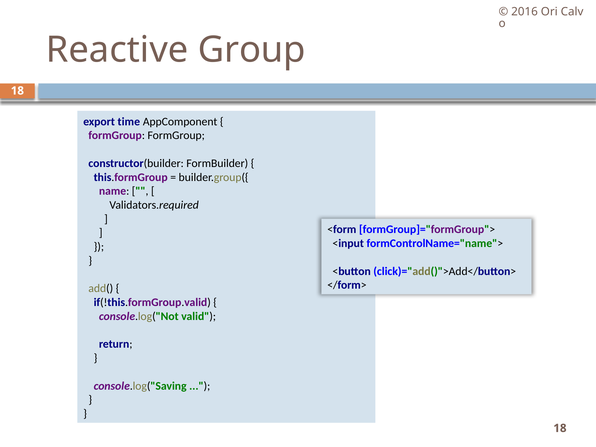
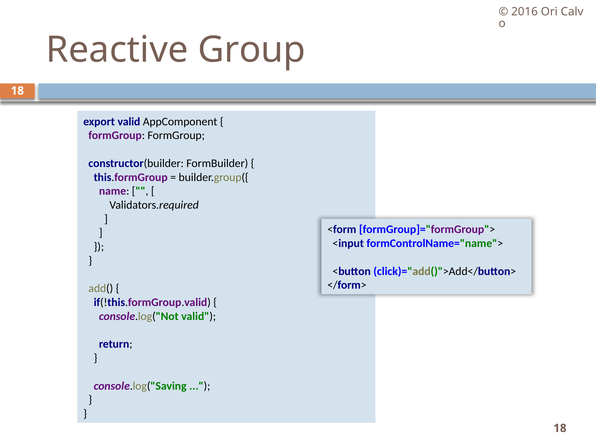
export time: time -> valid
